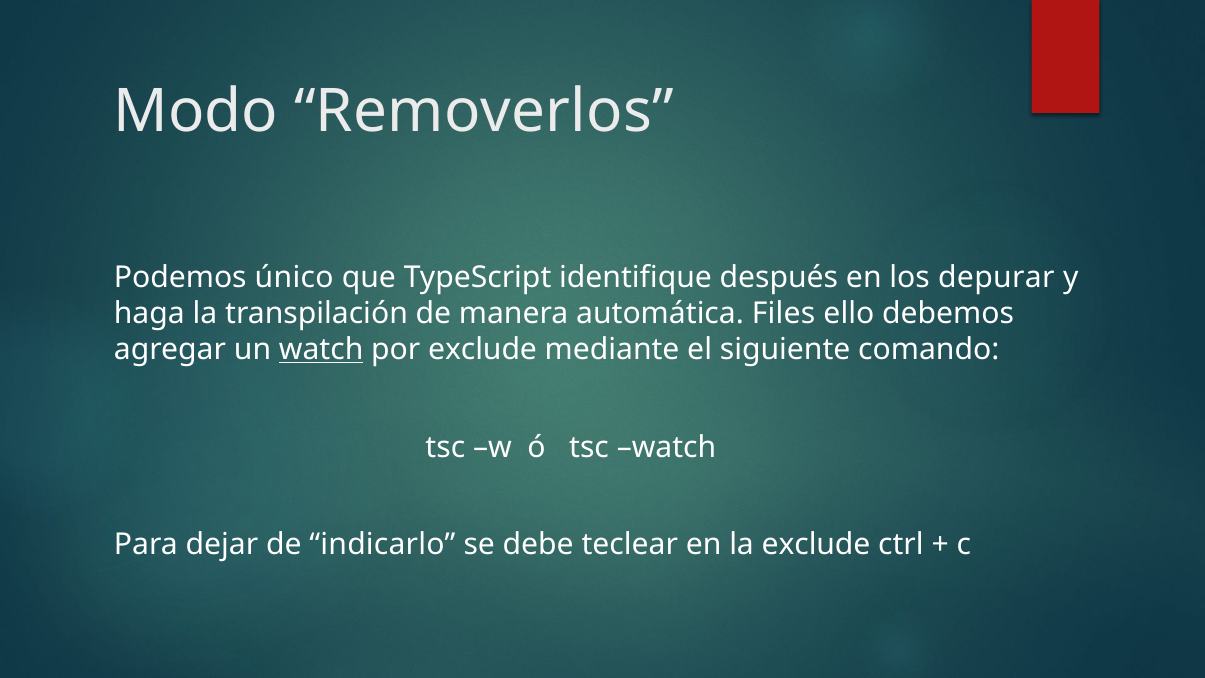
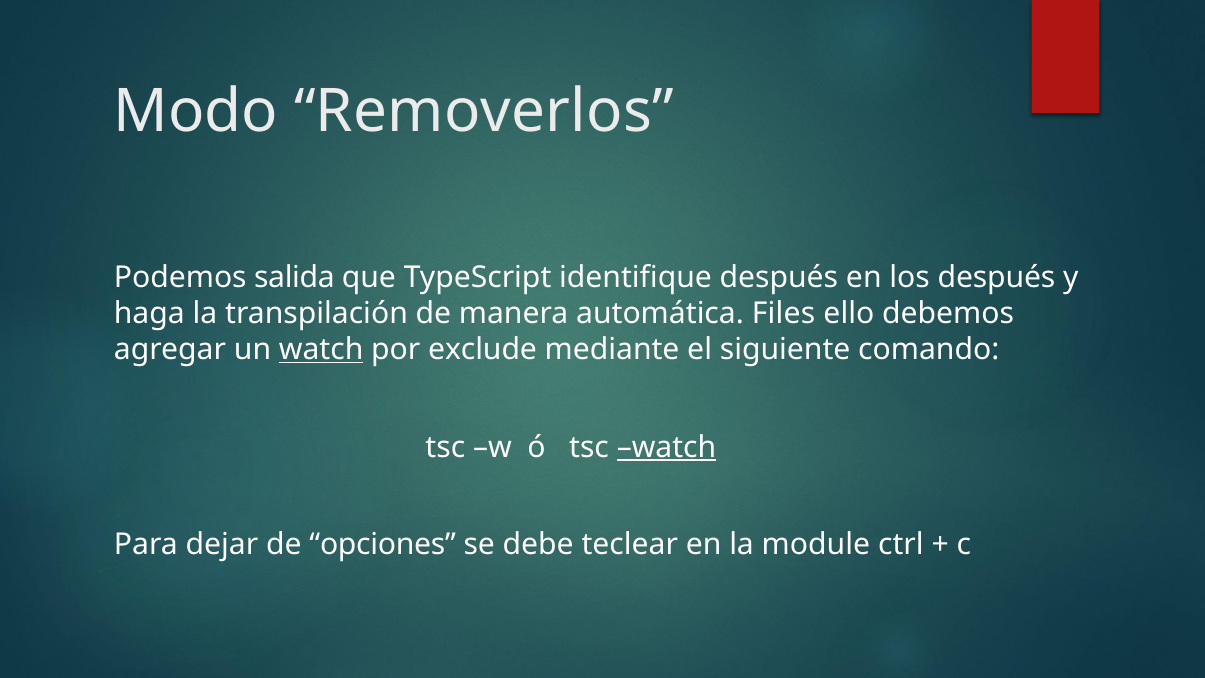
único: único -> salida
los depurar: depurar -> después
watch at (667, 447) underline: none -> present
indicarlo: indicarlo -> opciones
la exclude: exclude -> module
